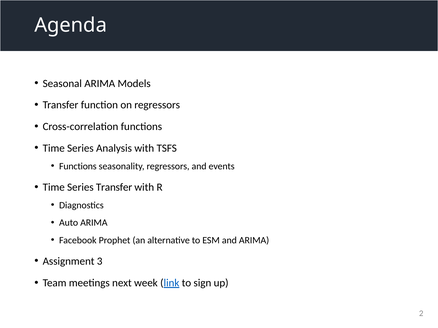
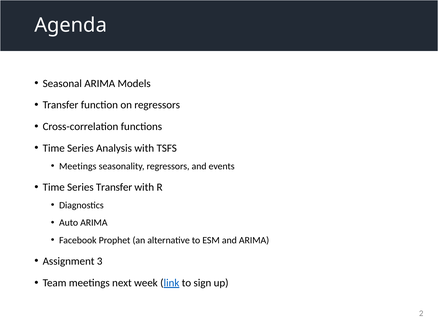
Functions at (78, 167): Functions -> Meetings
